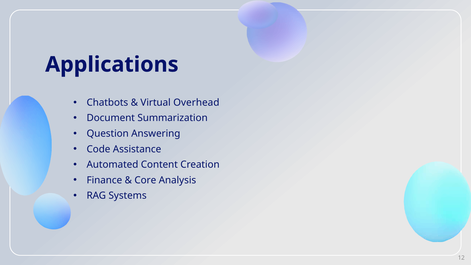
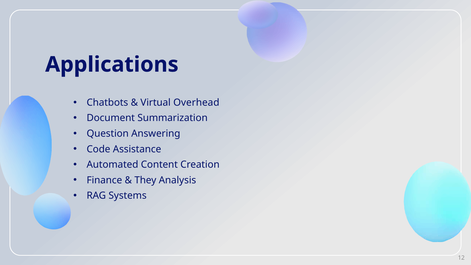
Core: Core -> They
